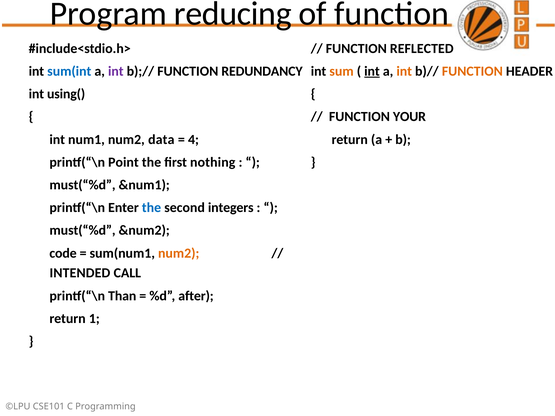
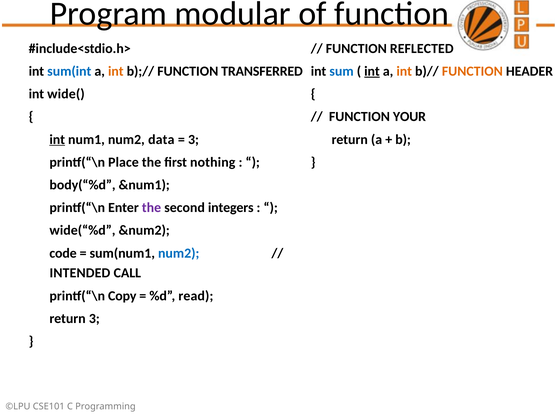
reducing: reducing -> modular
int at (116, 71) colour: purple -> orange
REDUNDANCY: REDUNDANCY -> TRANSFERRED
sum colour: orange -> blue
using(: using( -> wide(
int at (57, 140) underline: none -> present
4 at (193, 140): 4 -> 3
Point: Point -> Place
must(“%d at (83, 185): must(“%d -> body(“%d
the at (152, 208) colour: blue -> purple
must(“%d at (83, 231): must(“%d -> wide(“%d
num2 at (179, 253) colour: orange -> blue
Than: Than -> Copy
after: after -> read
return 1: 1 -> 3
